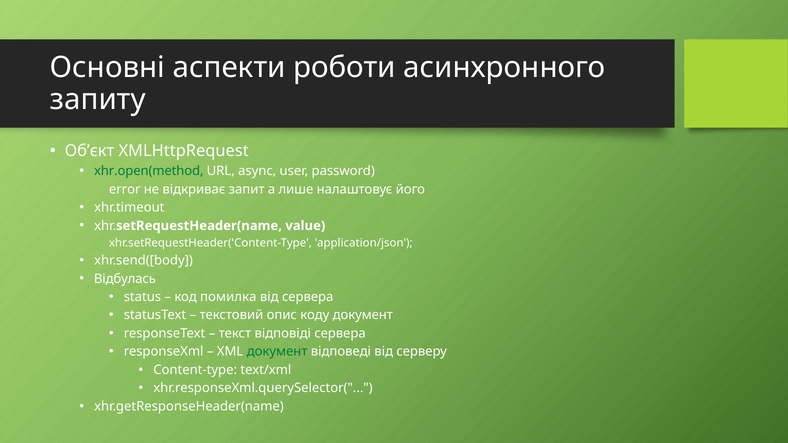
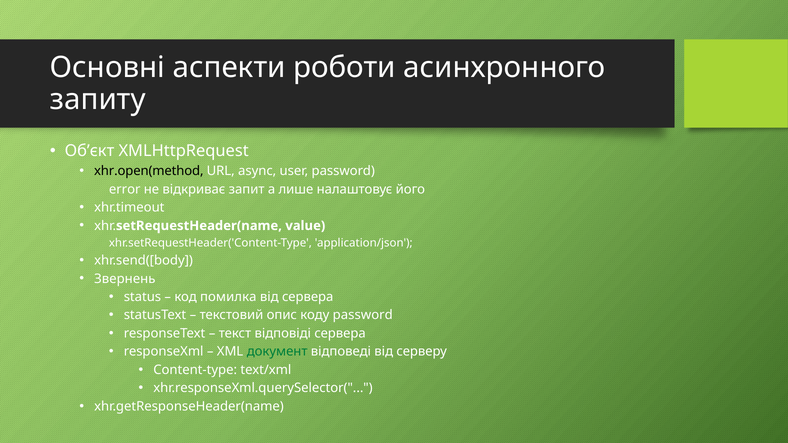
xhr.open(method colour: green -> black
Відбулась: Відбулась -> Звернень
коду документ: документ -> password
